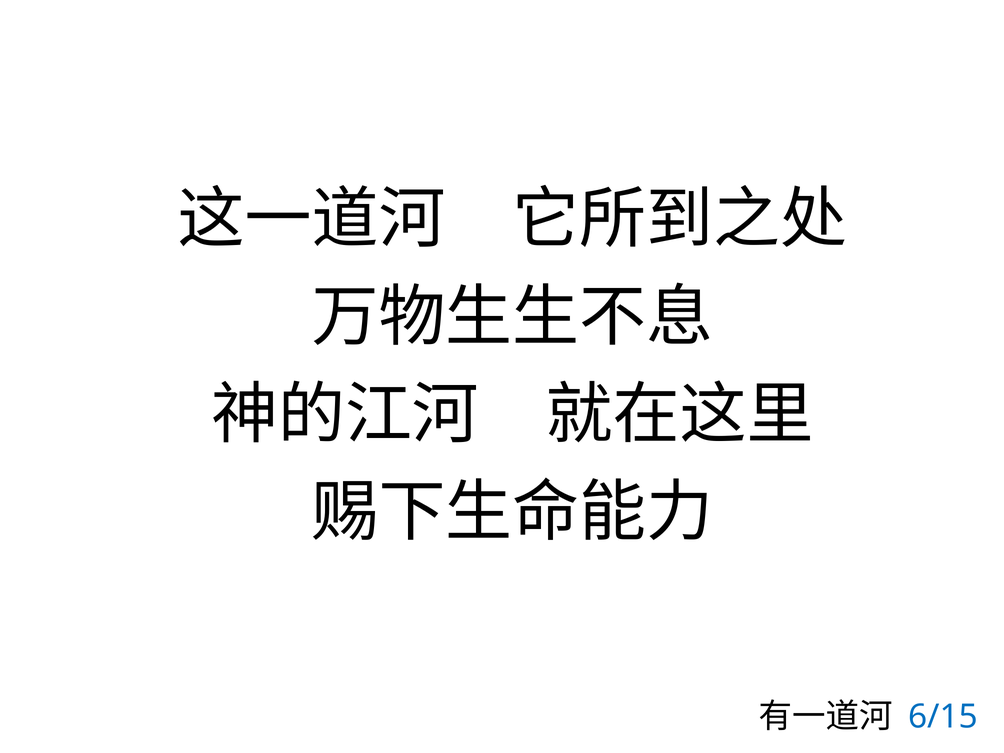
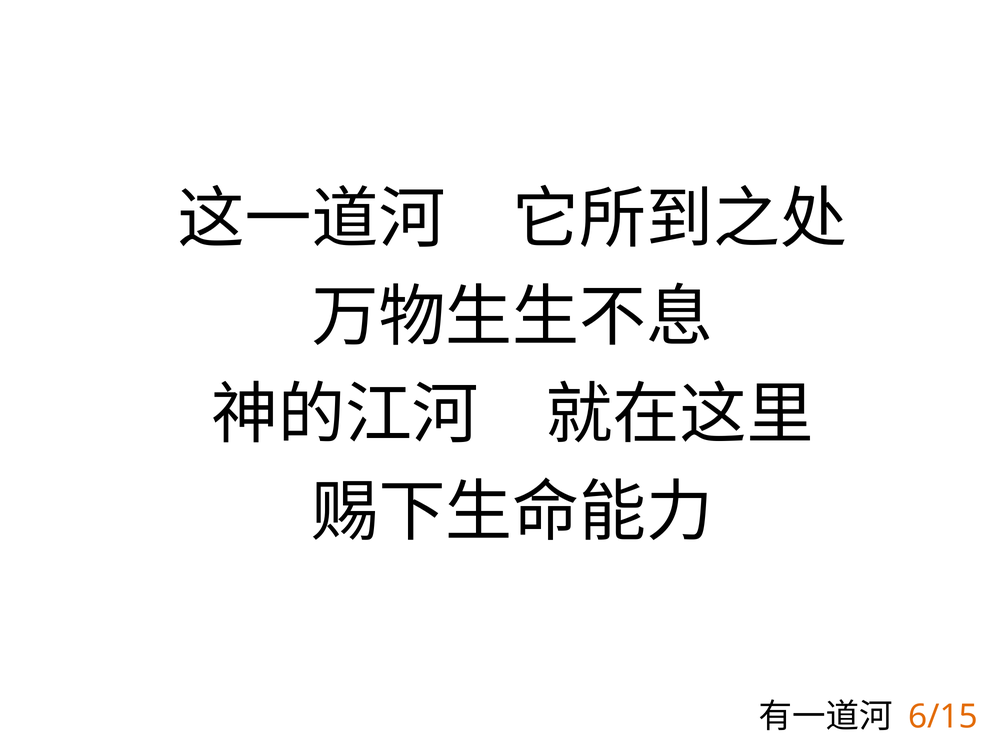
6/15 colour: blue -> orange
